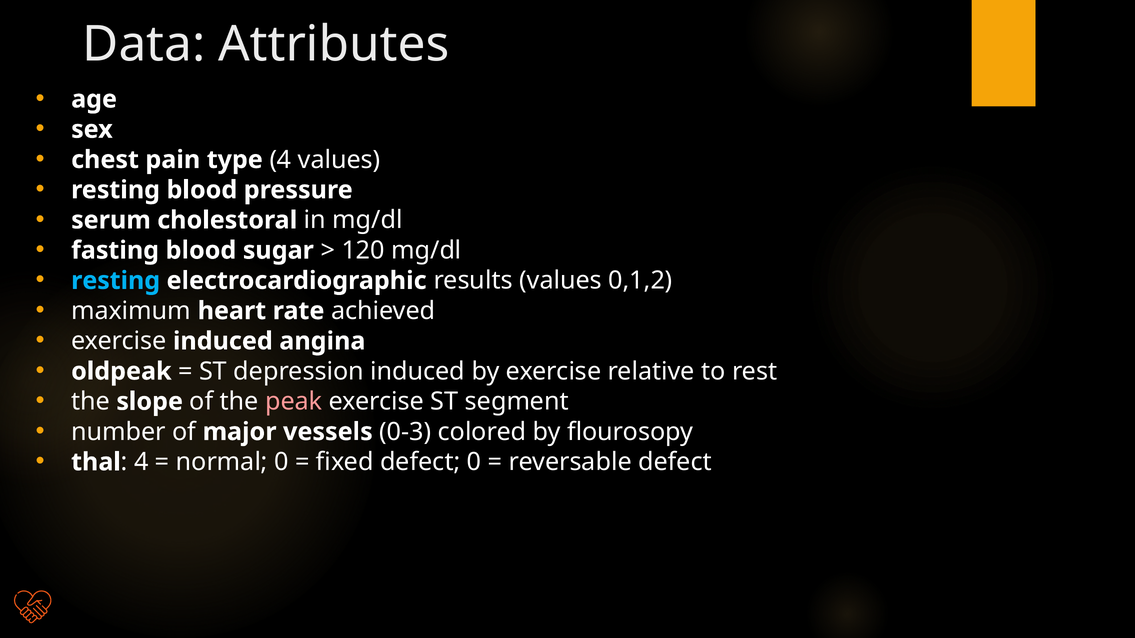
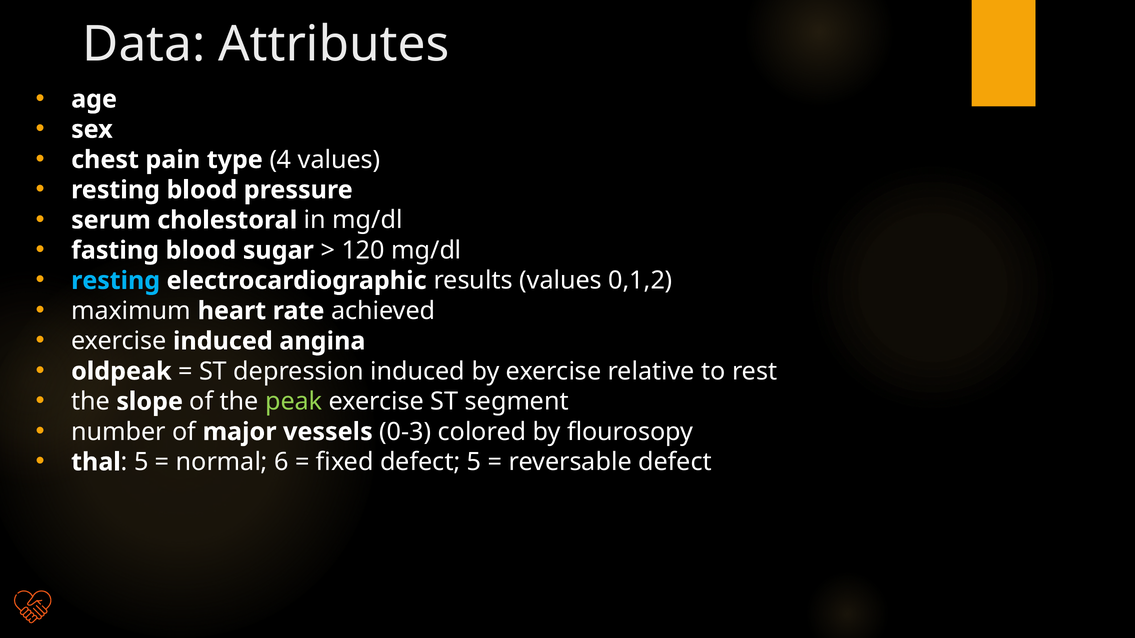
peak colour: pink -> light green
thal 4: 4 -> 5
normal 0: 0 -> 6
defect 0: 0 -> 5
